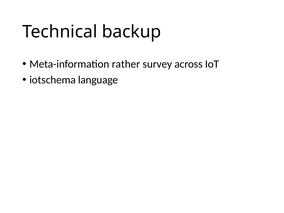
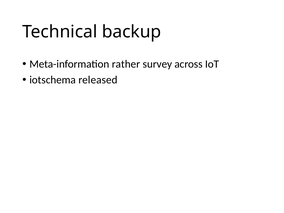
language: language -> released
